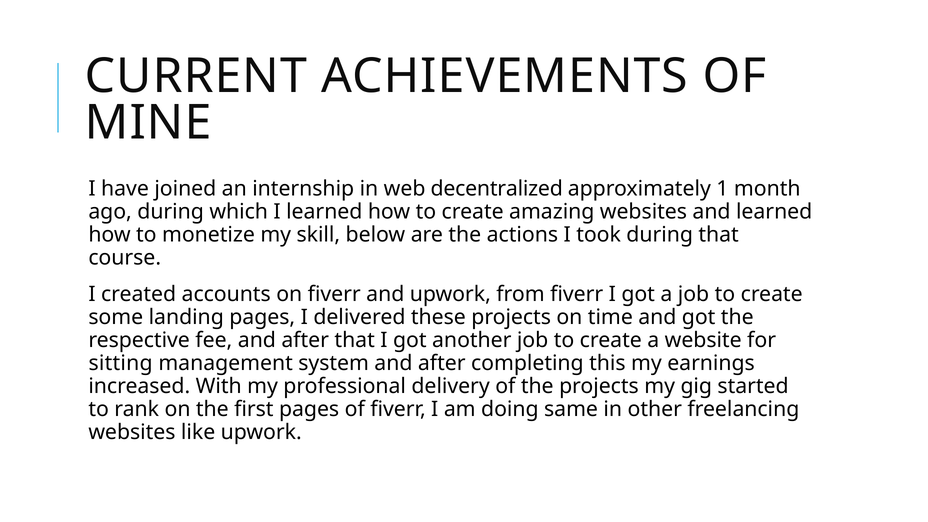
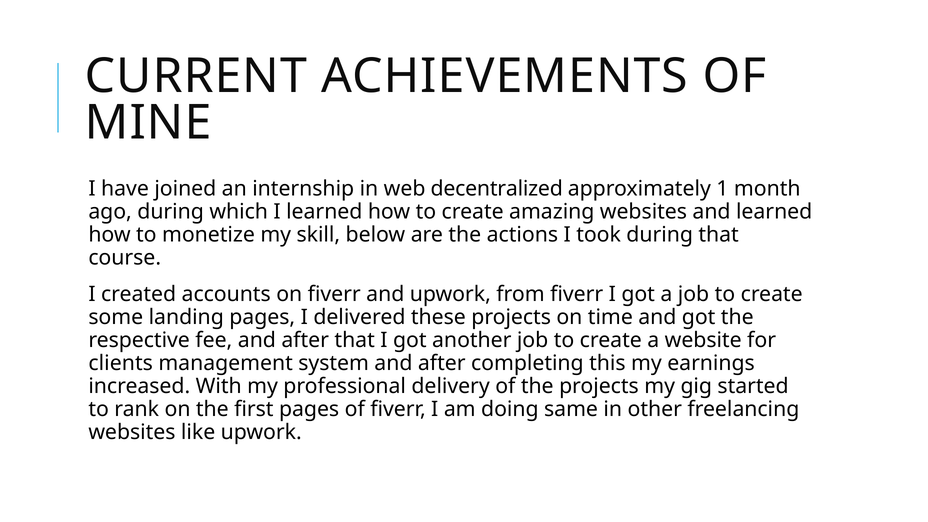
sitting: sitting -> clients
